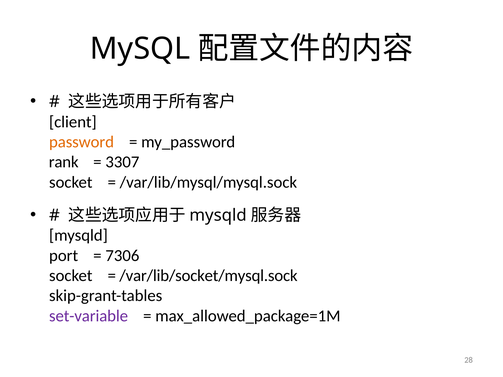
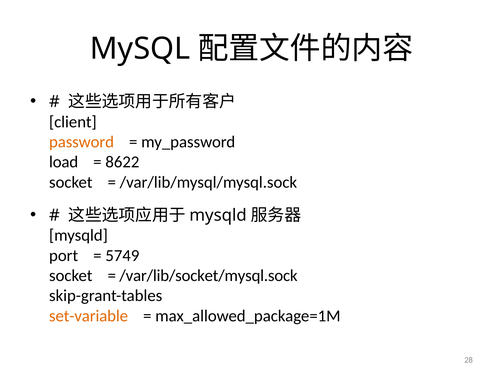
rank: rank -> load
3307: 3307 -> 8622
7306: 7306 -> 5749
set-variable colour: purple -> orange
